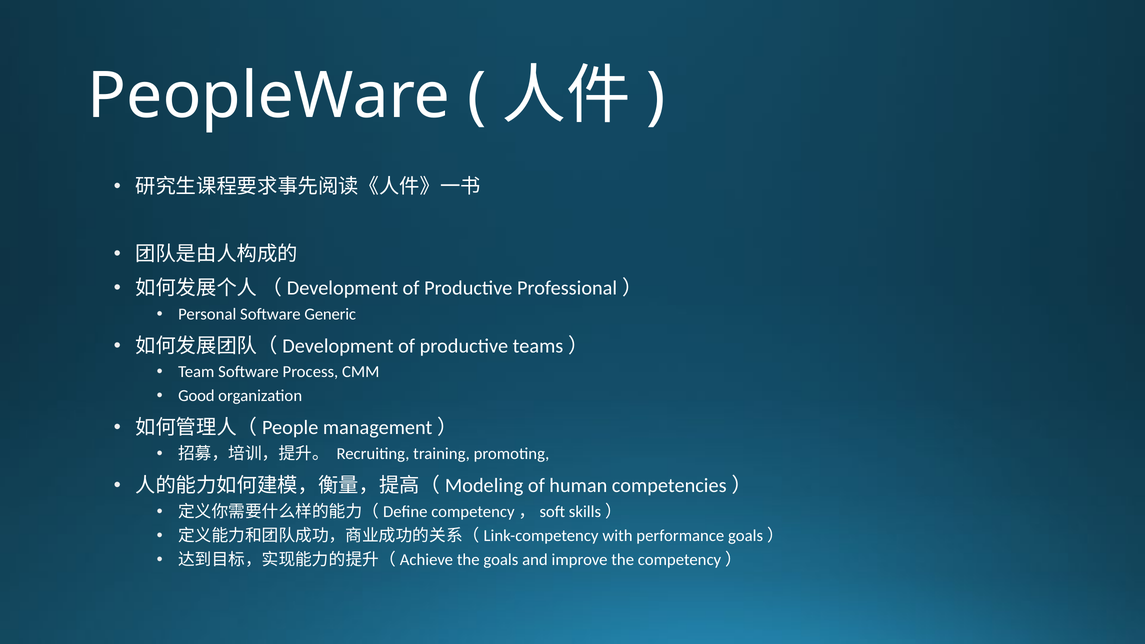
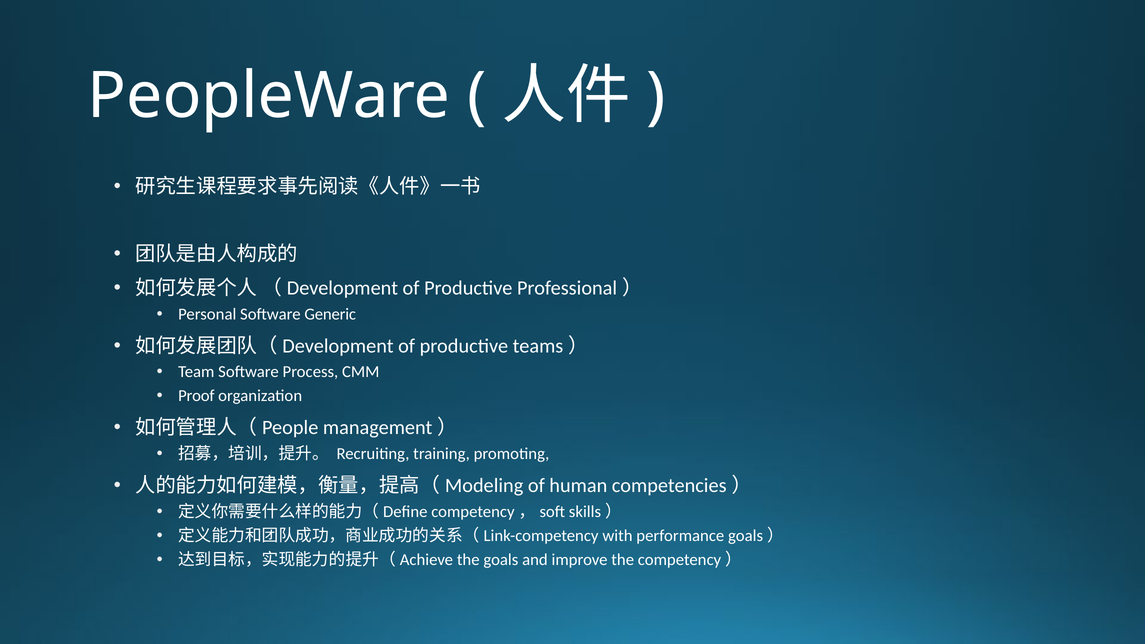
Good: Good -> Proof
